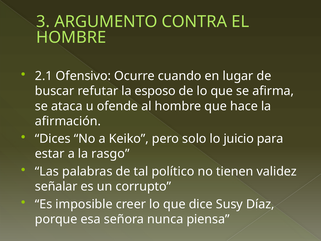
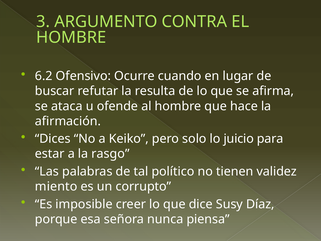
2.1: 2.1 -> 6.2
esposo: esposo -> resulta
señalar: señalar -> miento
